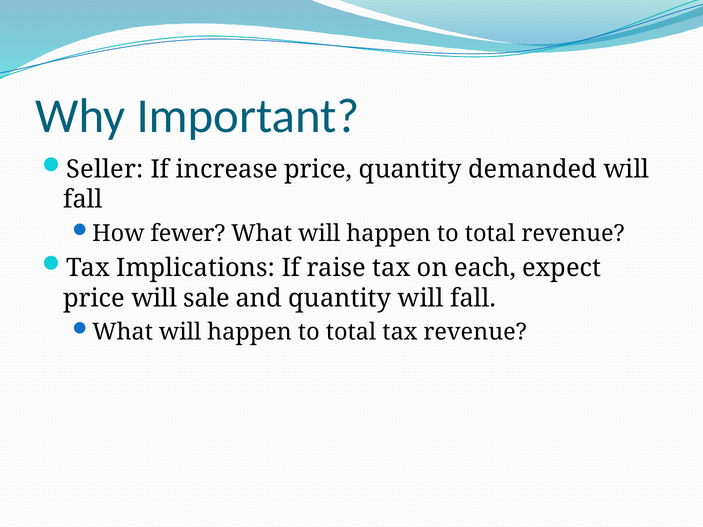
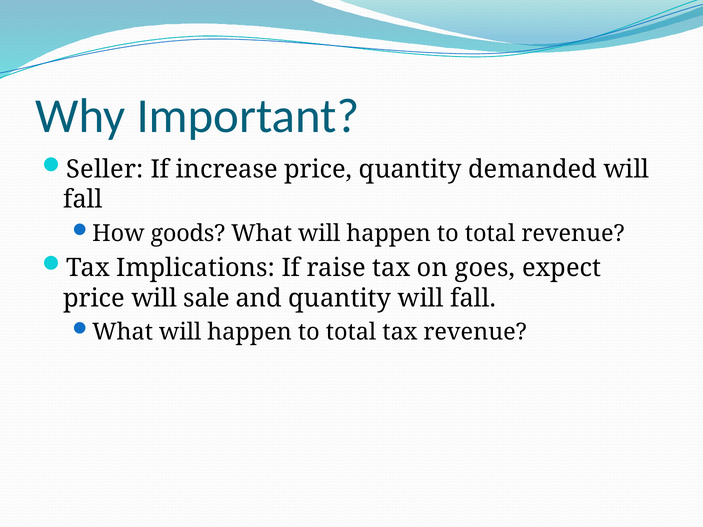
fewer: fewer -> goods
each: each -> goes
